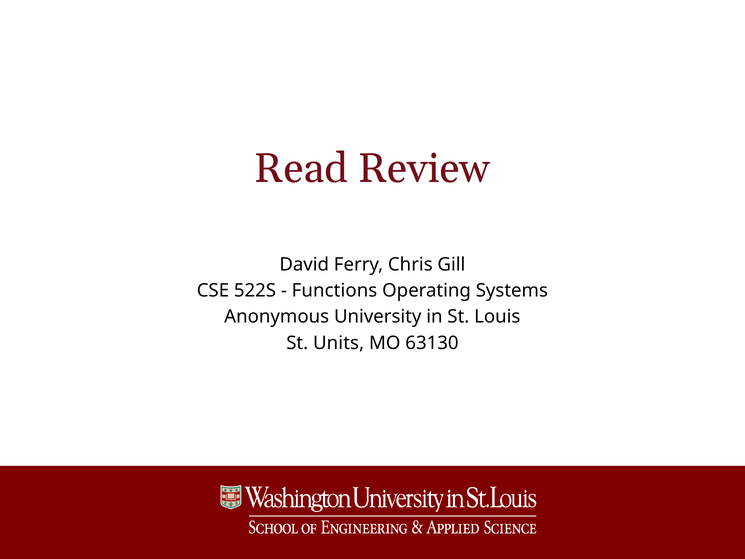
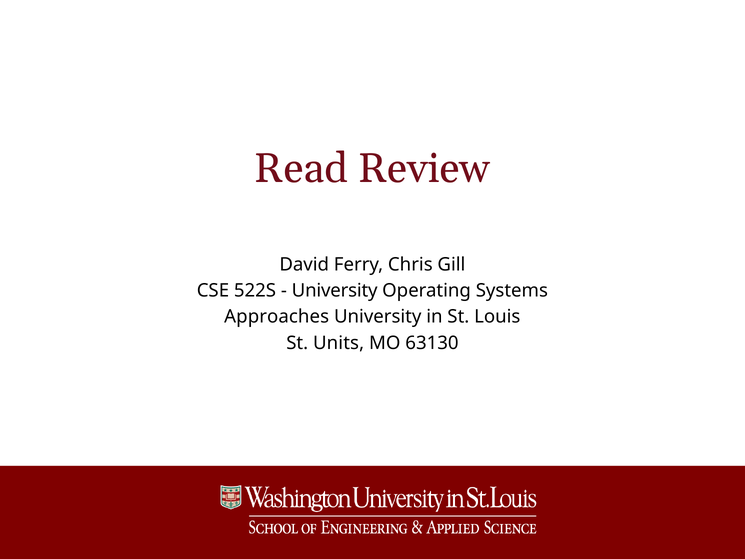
Functions at (335, 291): Functions -> University
Anonymous: Anonymous -> Approaches
